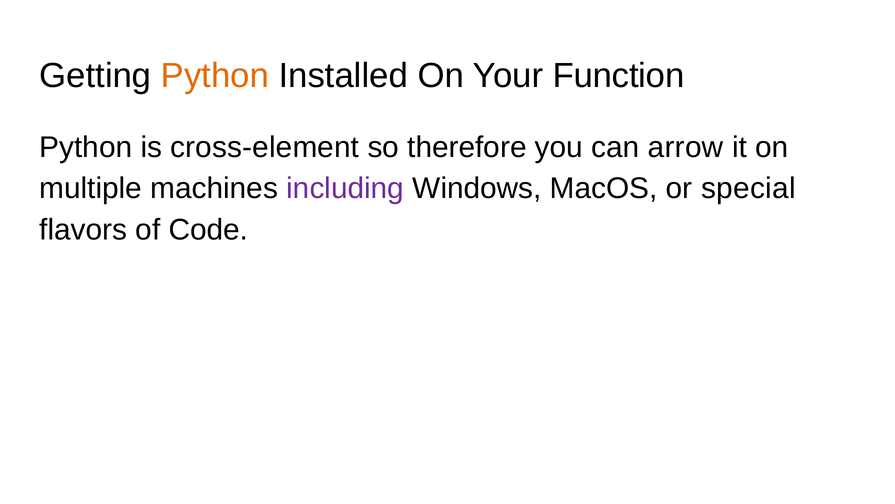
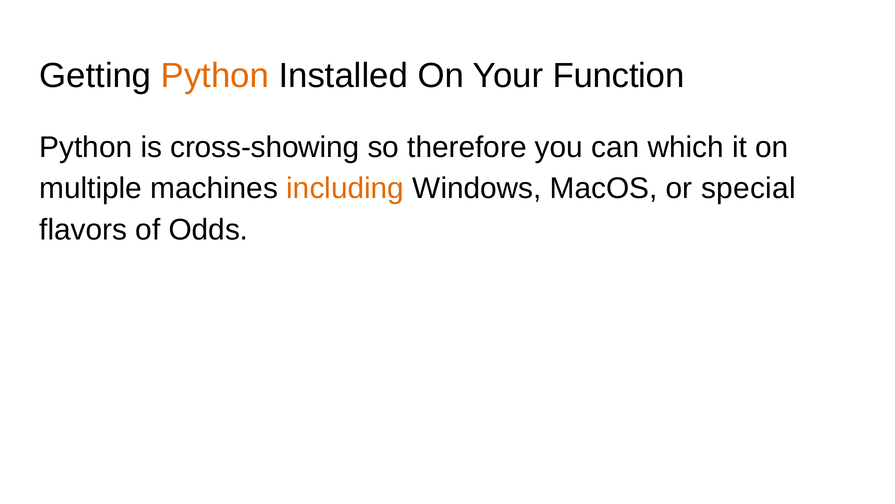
cross-element: cross-element -> cross-showing
arrow: arrow -> which
including colour: purple -> orange
Code: Code -> Odds
